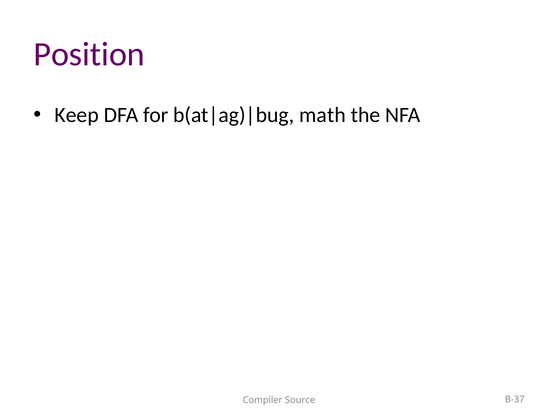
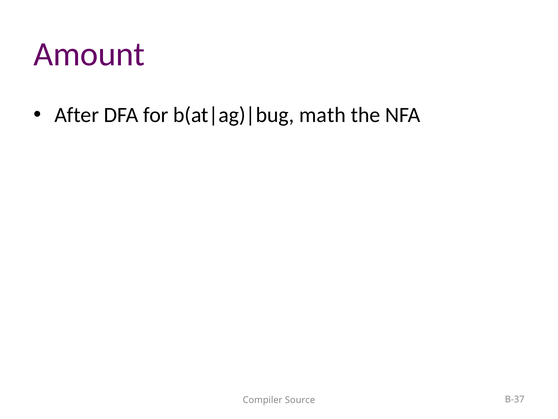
Position: Position -> Amount
Keep: Keep -> After
